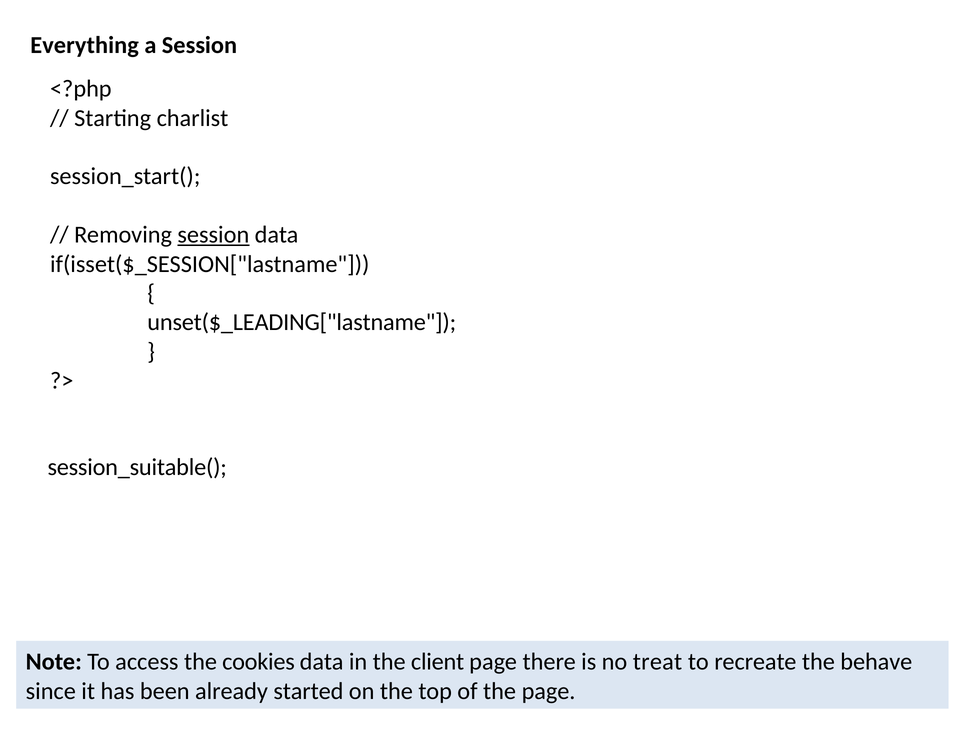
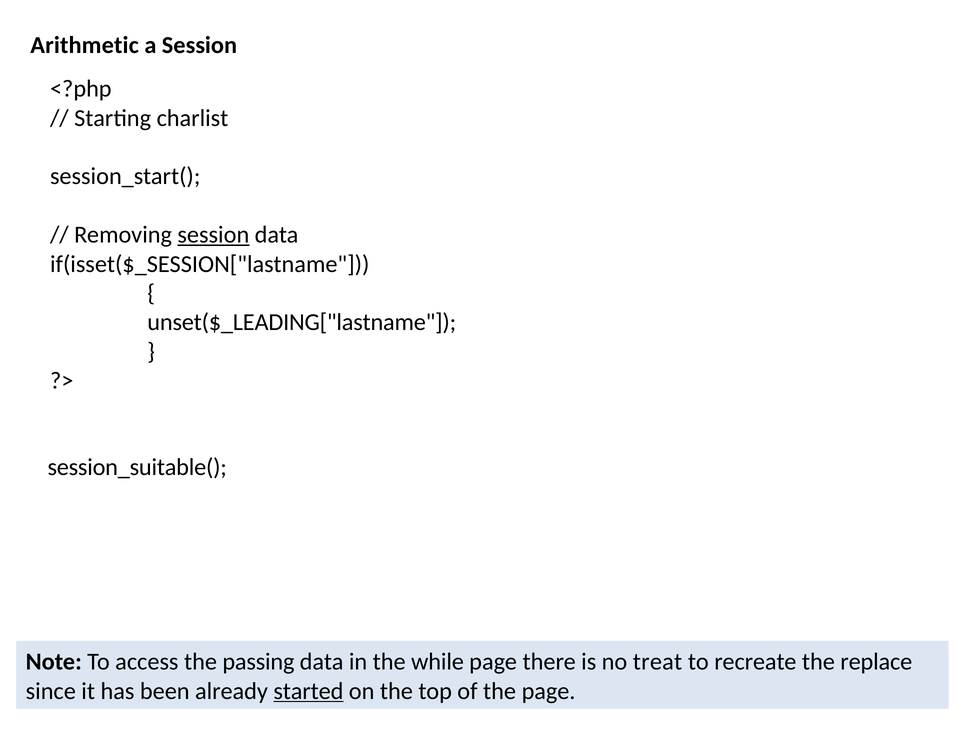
Everything: Everything -> Arithmetic
cookies: cookies -> passing
client: client -> while
behave: behave -> replace
started underline: none -> present
